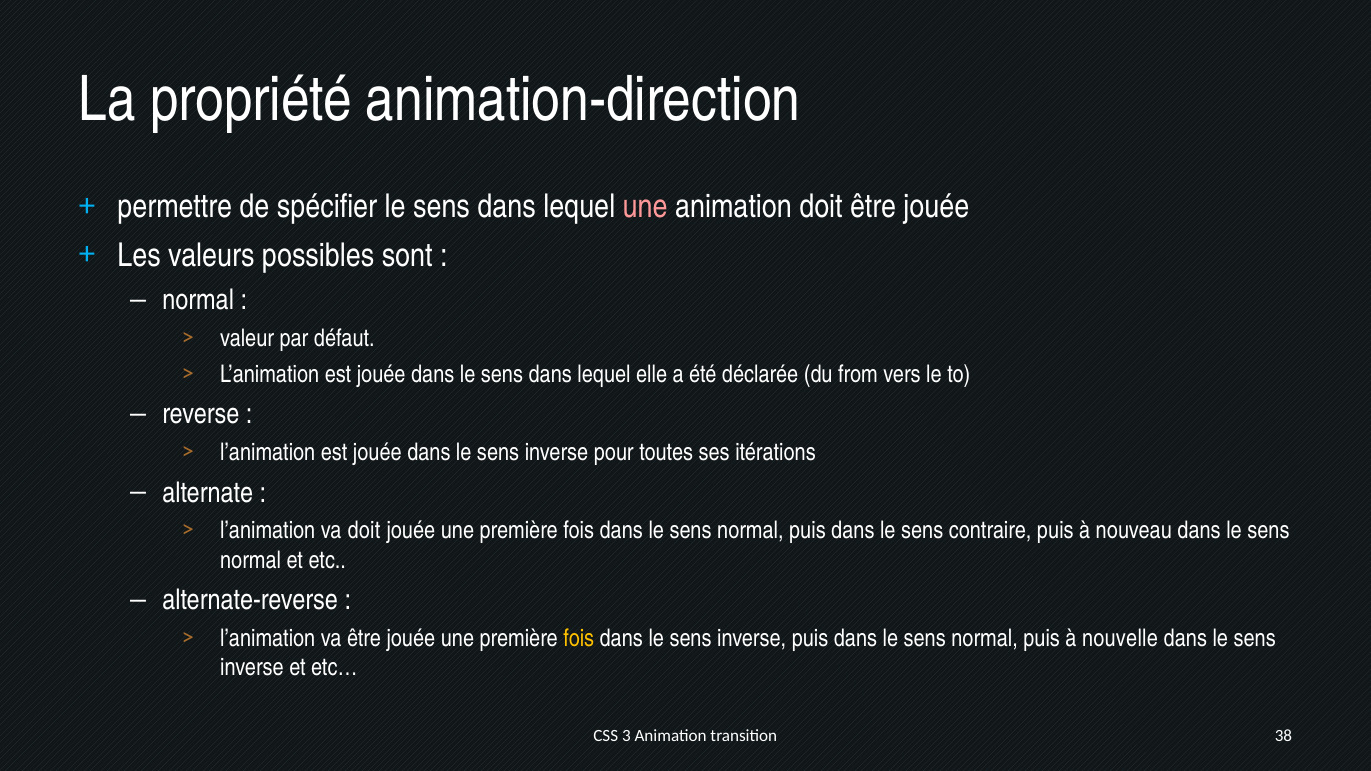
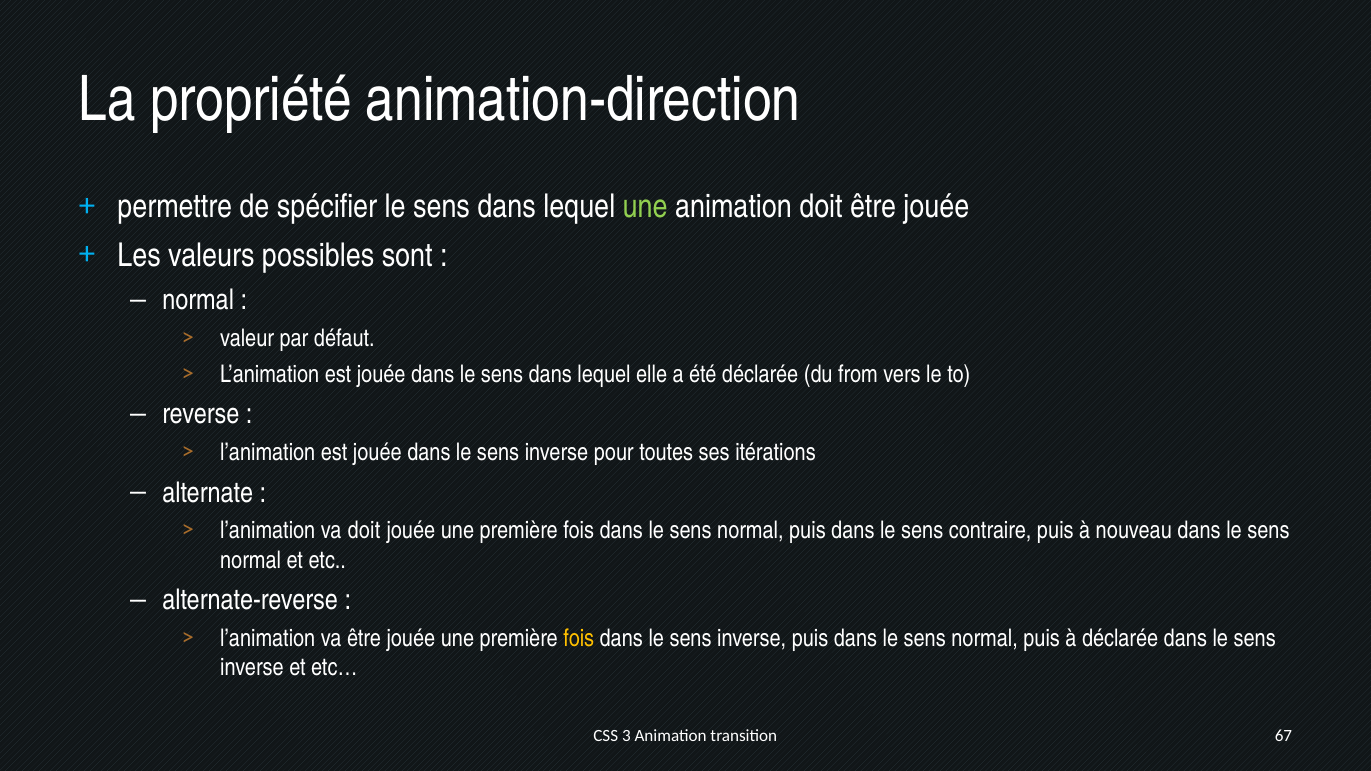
une at (645, 207) colour: pink -> light green
à nouvelle: nouvelle -> déclarée
38: 38 -> 67
